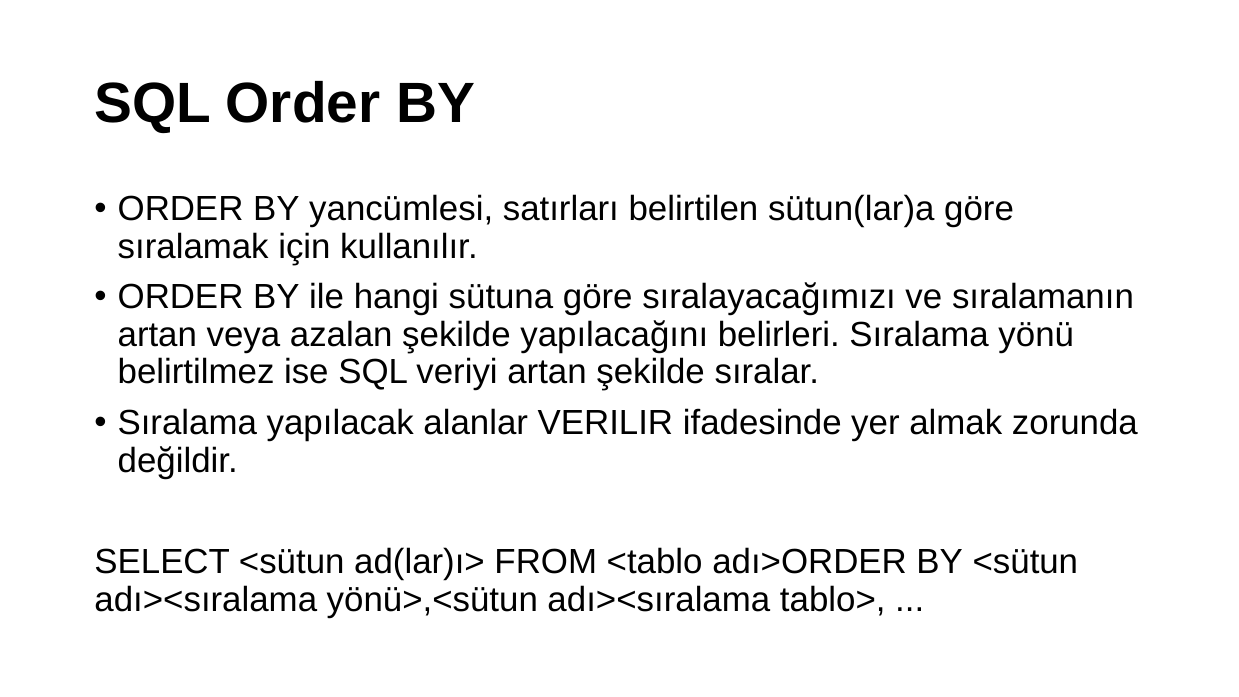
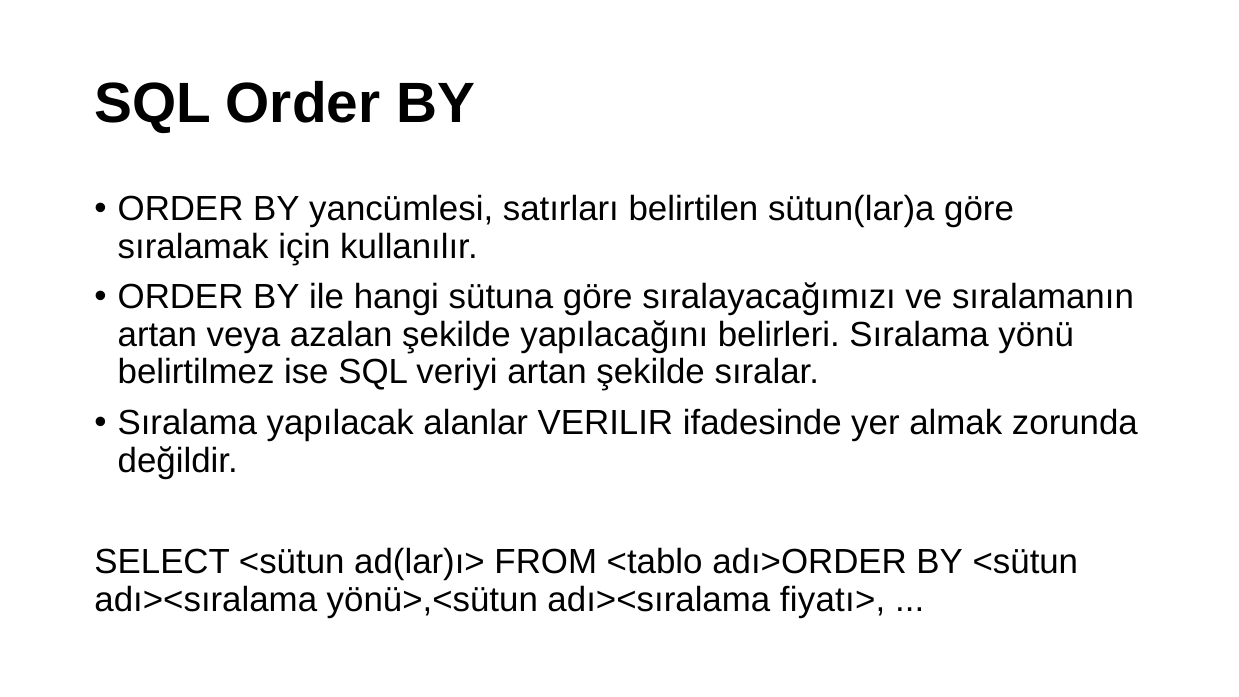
tablo>: tablo> -> fiyatı>
